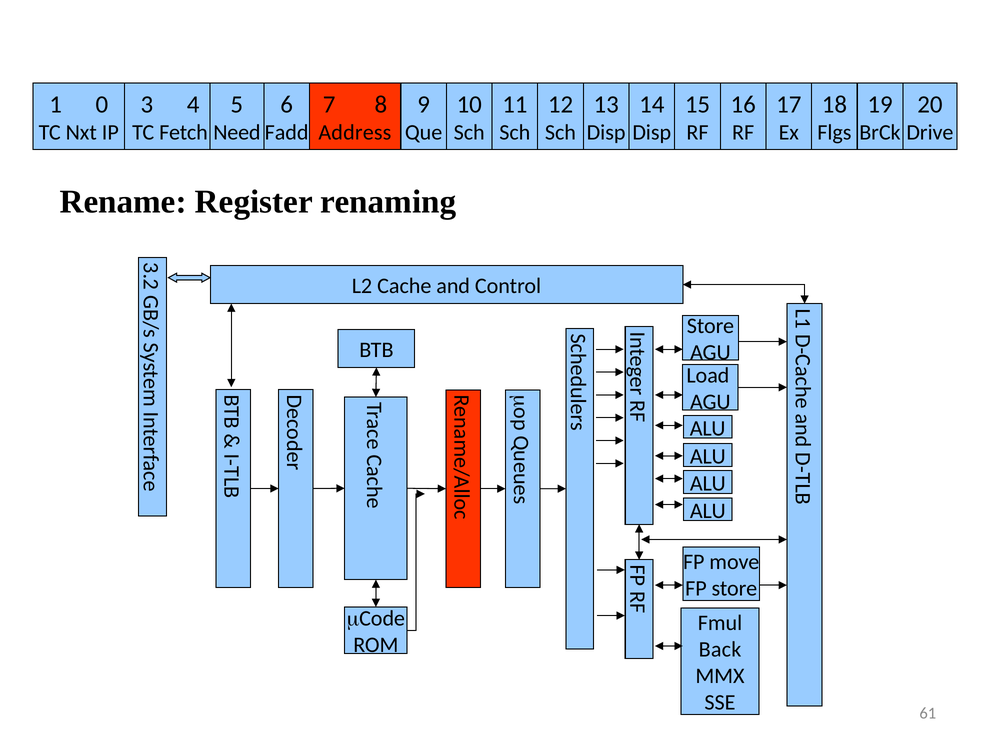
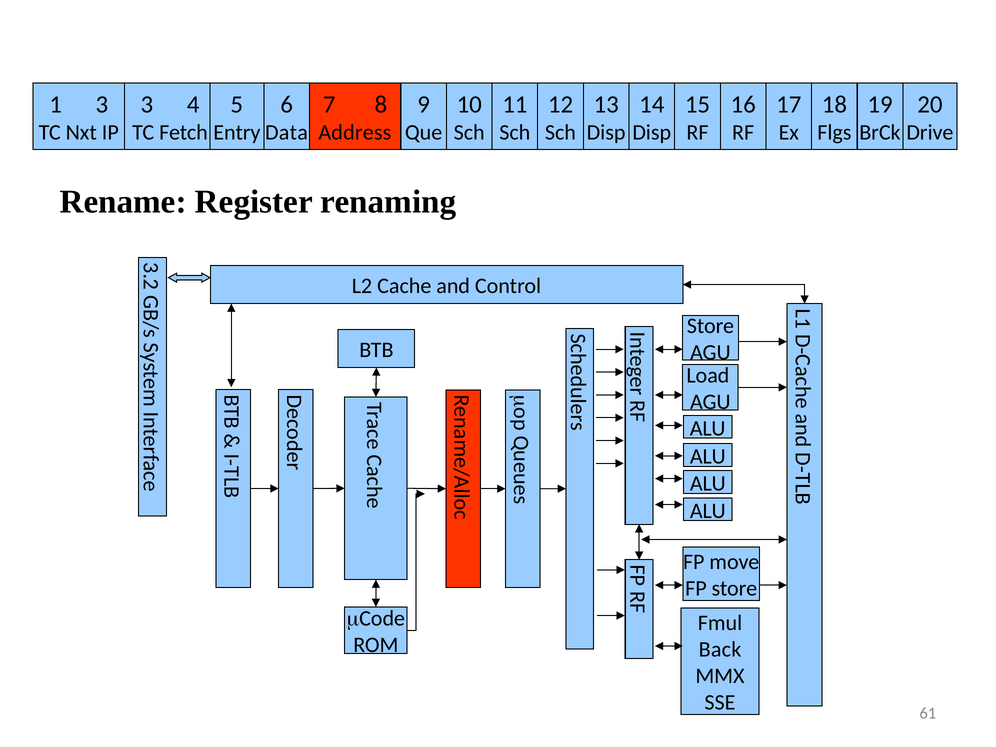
1 0: 0 -> 3
Need: Need -> Entry
Fadd: Fadd -> Data
